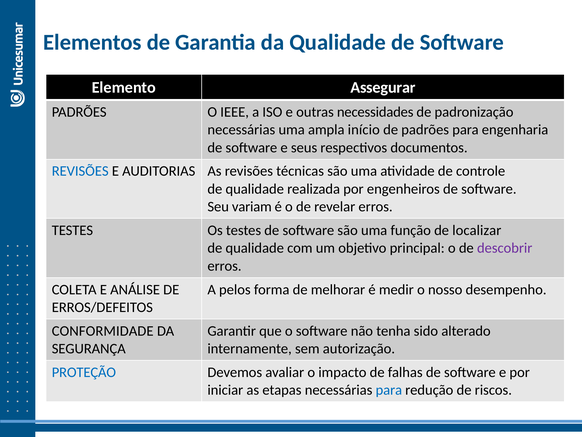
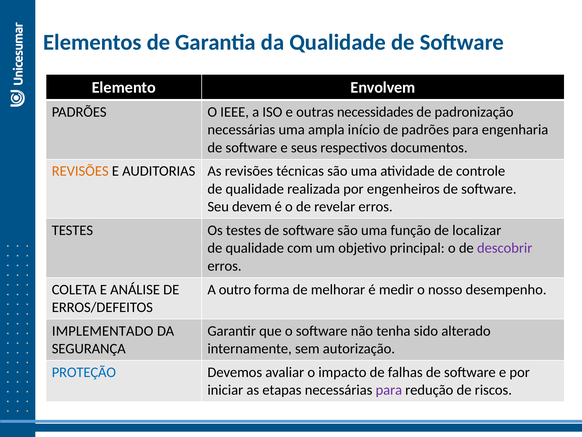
Assegurar: Assegurar -> Envolvem
REVISÕES at (80, 171) colour: blue -> orange
variam: variam -> devem
pelos: pelos -> outro
CONFORMIDADE: CONFORMIDADE -> IMPLEMENTADO
para at (389, 390) colour: blue -> purple
